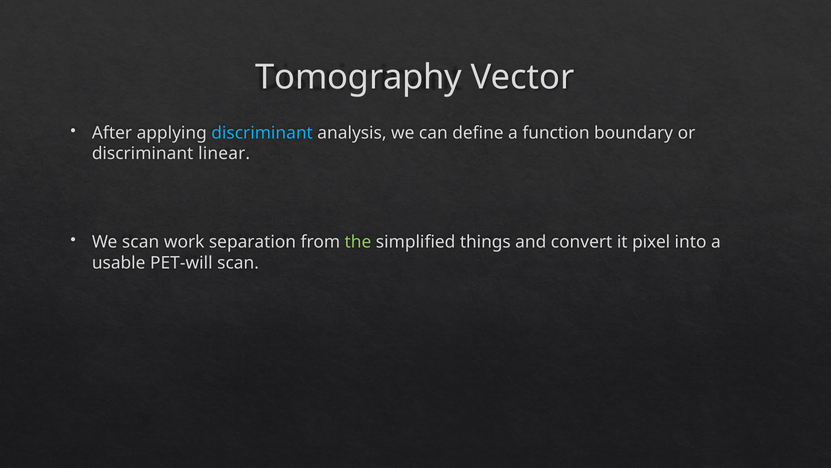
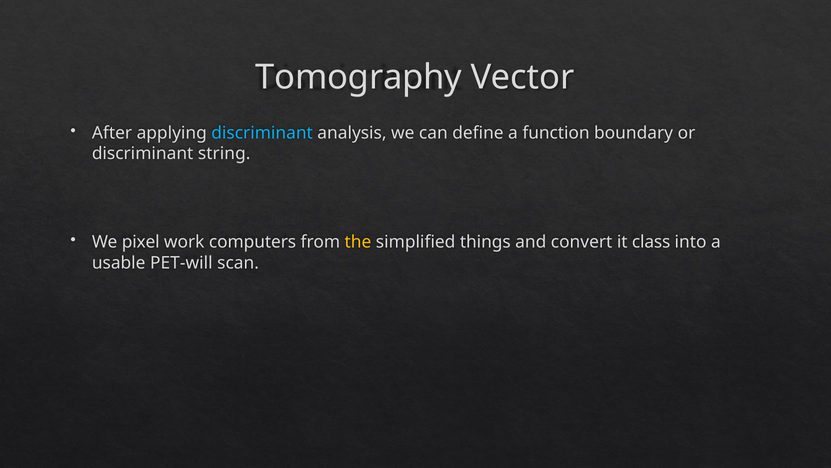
linear: linear -> string
We scan: scan -> pixel
separation: separation -> computers
the colour: light green -> yellow
pixel: pixel -> class
